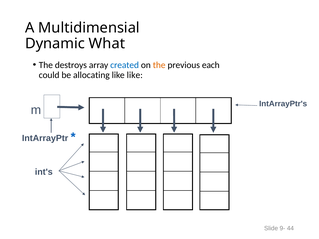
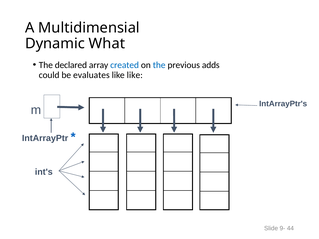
destroys: destroys -> declared
the at (159, 65) colour: orange -> blue
each: each -> adds
allocating: allocating -> evaluates
